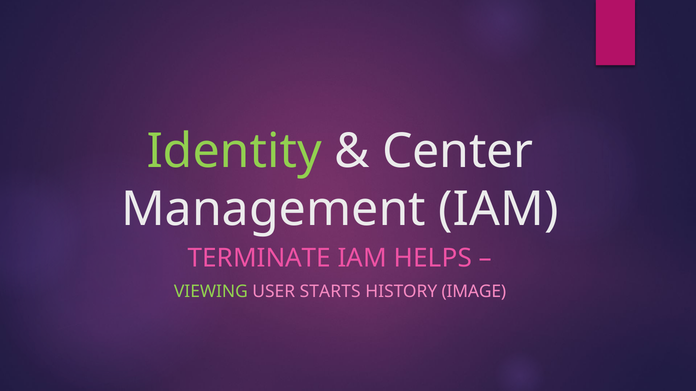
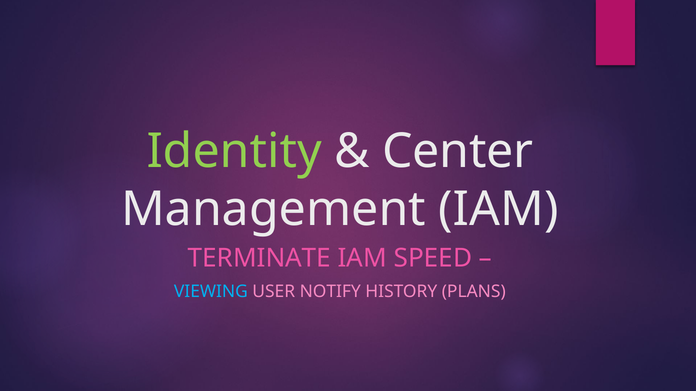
HELPS: HELPS -> SPEED
VIEWING colour: light green -> light blue
STARTS: STARTS -> NOTIFY
IMAGE: IMAGE -> PLANS
